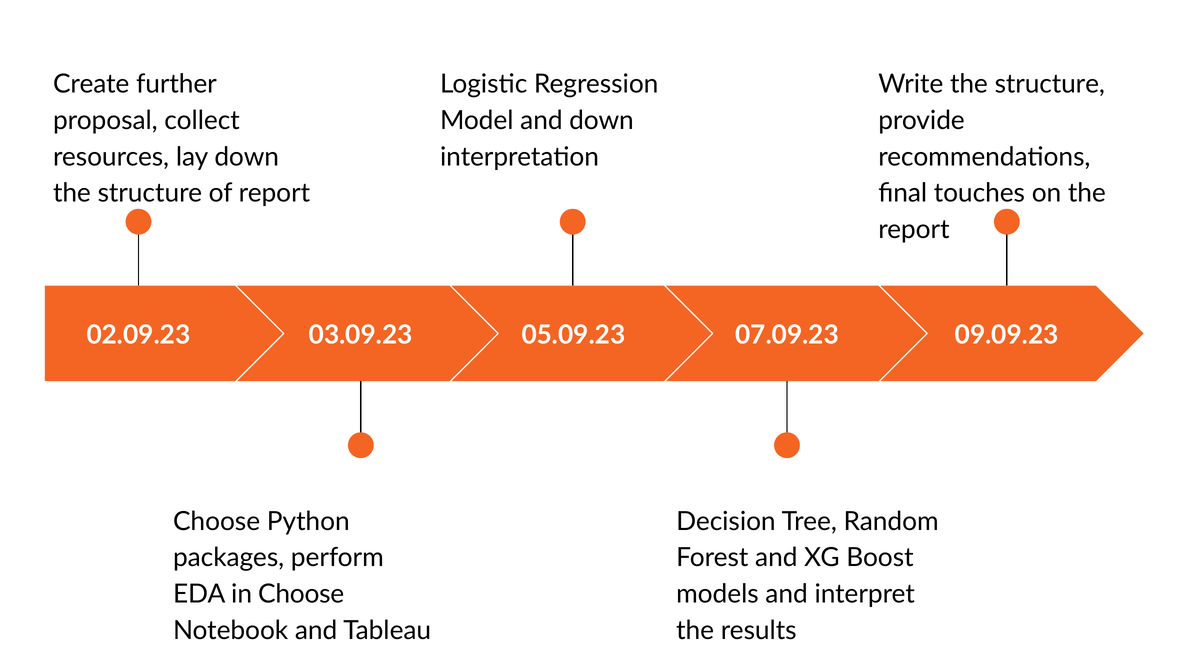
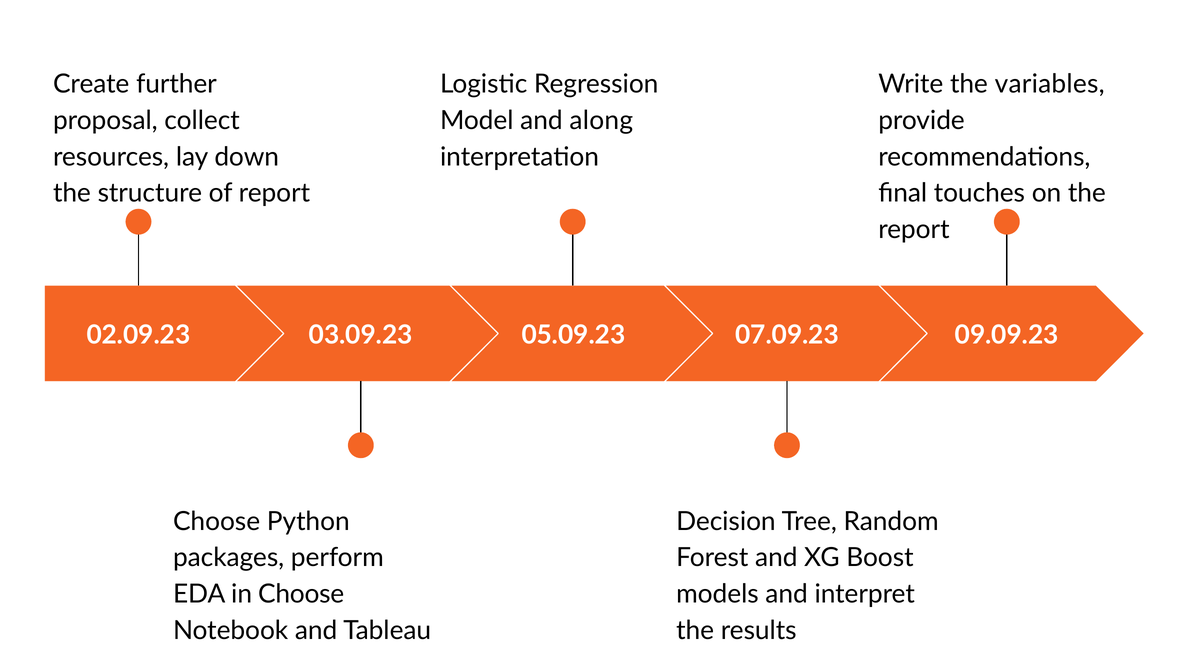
Write the structure: structure -> variables
and down: down -> along
